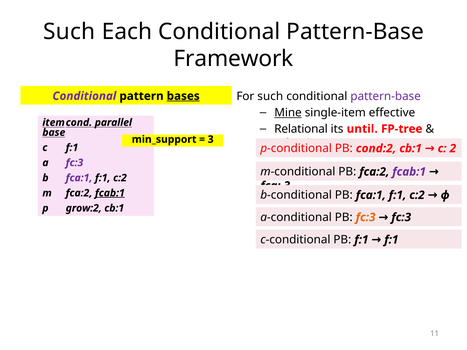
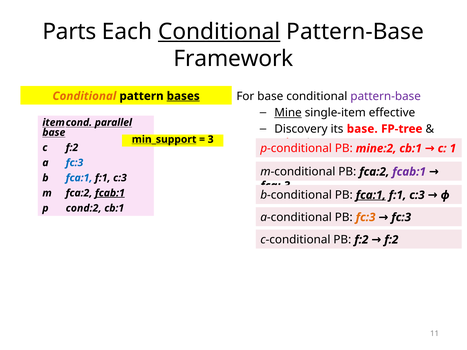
Such at (69, 32): Such -> Parts
Conditional at (219, 32) underline: none -> present
For such: such -> base
Conditional at (84, 96) colour: purple -> orange
Relational: Relational -> Discovery
its until: until -> base
min_support underline: none -> present
cond:2: cond:2 -> mine:2
2: 2 -> 1
c f:1: f:1 -> f:2
fc:3 at (74, 163) colour: purple -> blue
fca:1 at (79, 178) colour: purple -> blue
c:2 at (120, 178): c:2 -> c:3
fca:1 at (371, 195) underline: none -> present
c:2 at (417, 195): c:2 -> c:3
grow:2: grow:2 -> cond:2
PB f:1: f:1 -> f:2
f:1 at (391, 240): f:1 -> f:2
